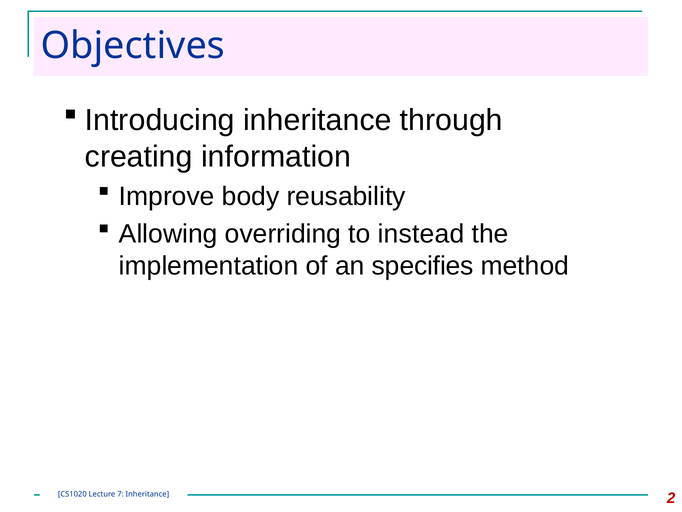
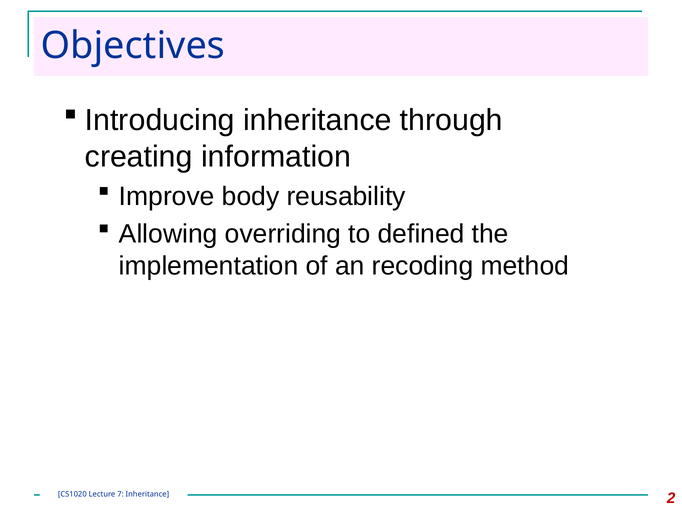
instead: instead -> defined
specifies: specifies -> recoding
